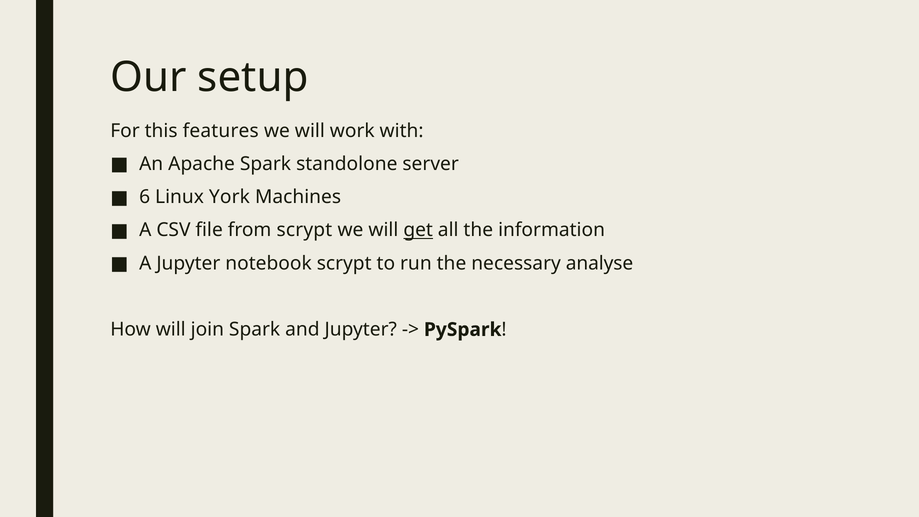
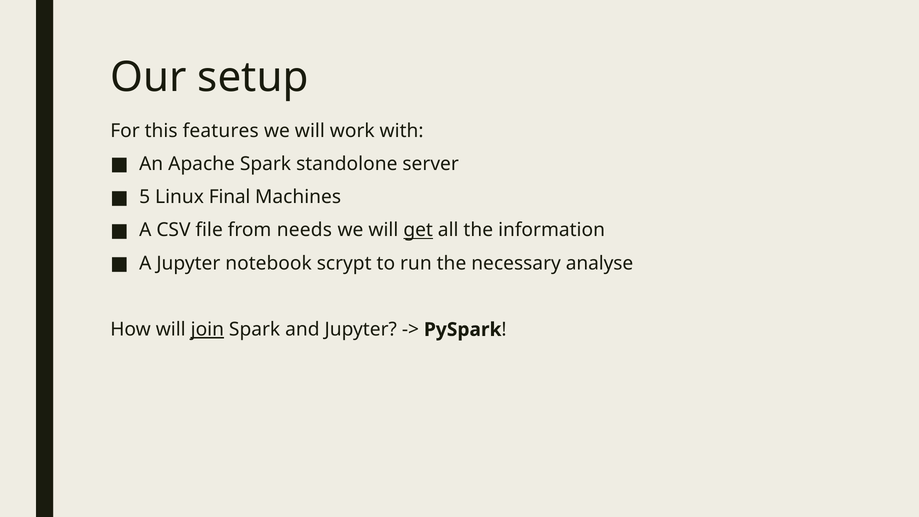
6: 6 -> 5
York: York -> Final
from scrypt: scrypt -> needs
join underline: none -> present
